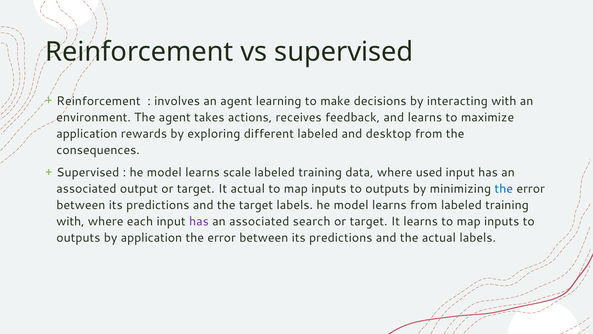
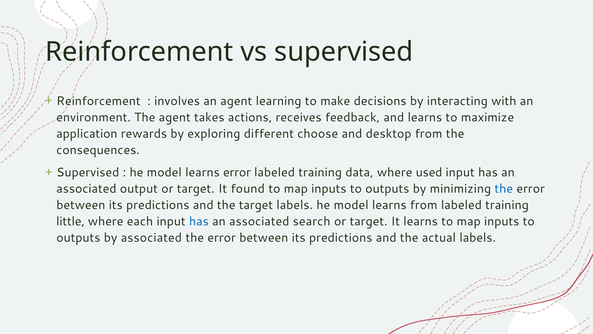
different labeled: labeled -> choose
learns scale: scale -> error
It actual: actual -> found
with at (70, 221): with -> little
has at (199, 221) colour: purple -> blue
by application: application -> associated
